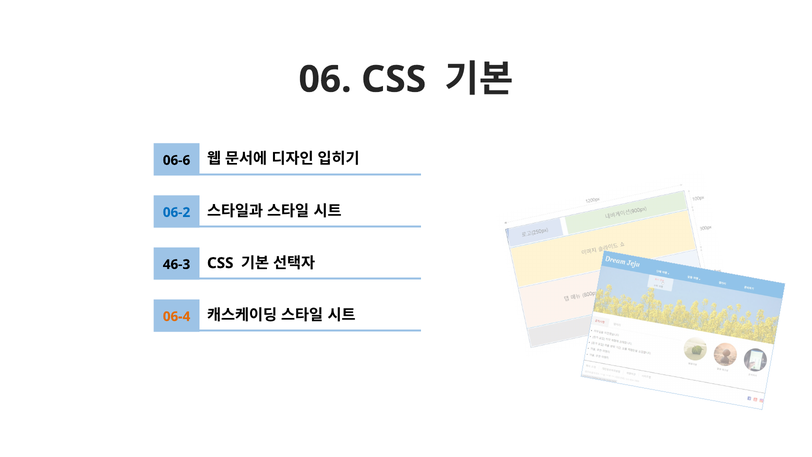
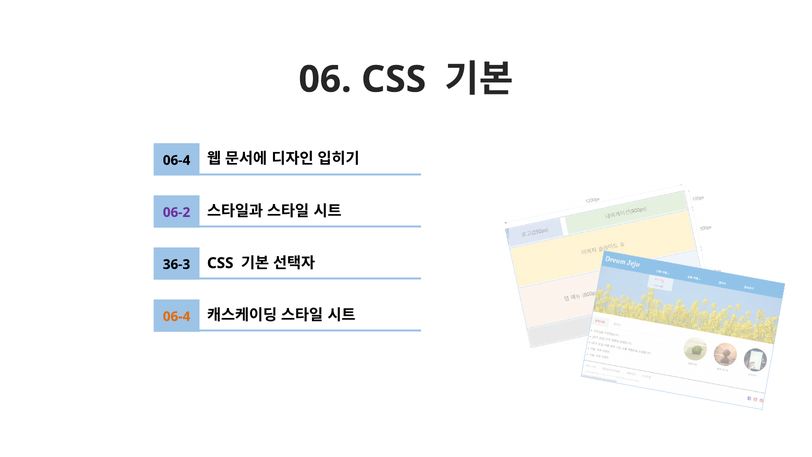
06-6 at (177, 160): 06-6 -> 06-4
06-2 colour: blue -> purple
46-3: 46-3 -> 36-3
